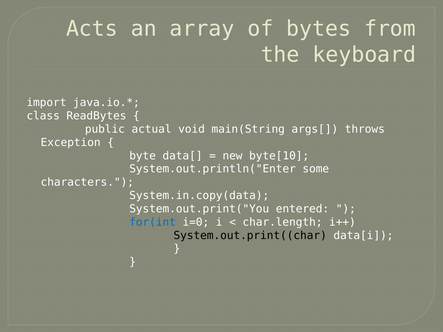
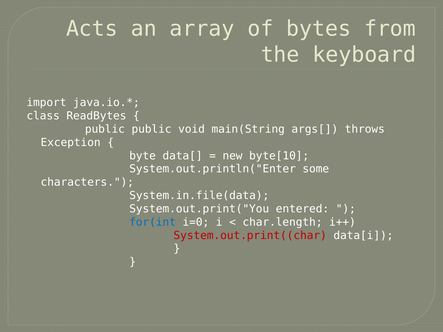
public actual: actual -> public
System.in.copy(data: System.in.copy(data -> System.in.file(data
System.out.print((char colour: black -> red
